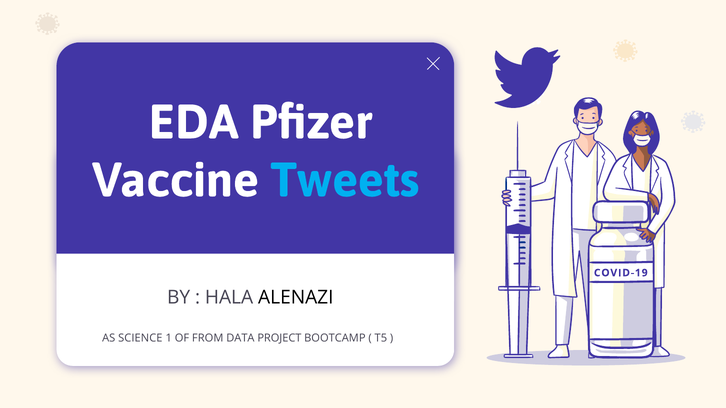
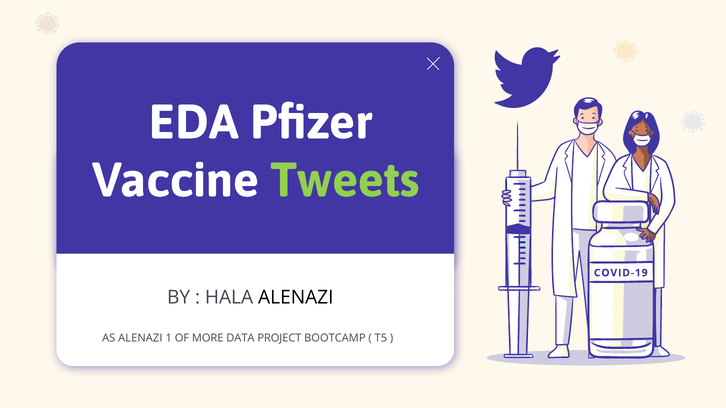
Tweets colour: light blue -> light green
AS SCIENCE: SCIENCE -> ALENAZI
FROM: FROM -> MORE
